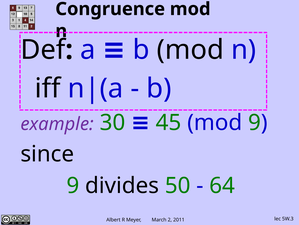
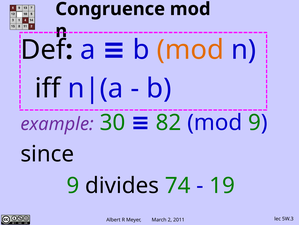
mod at (190, 50) colour: black -> orange
45: 45 -> 82
50: 50 -> 74
64: 64 -> 19
